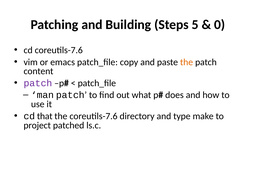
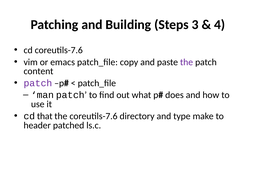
5: 5 -> 3
0: 0 -> 4
the at (187, 62) colour: orange -> purple
project: project -> header
